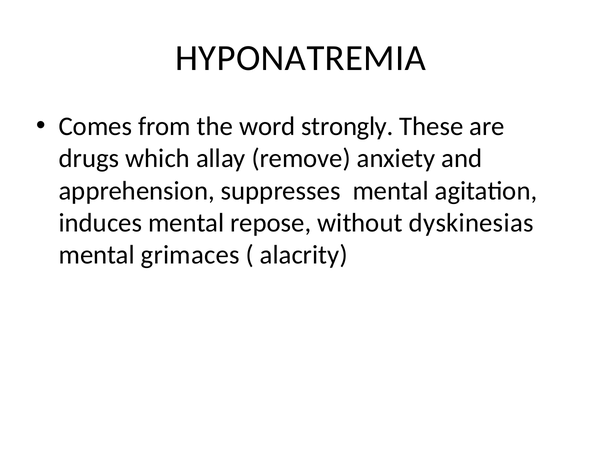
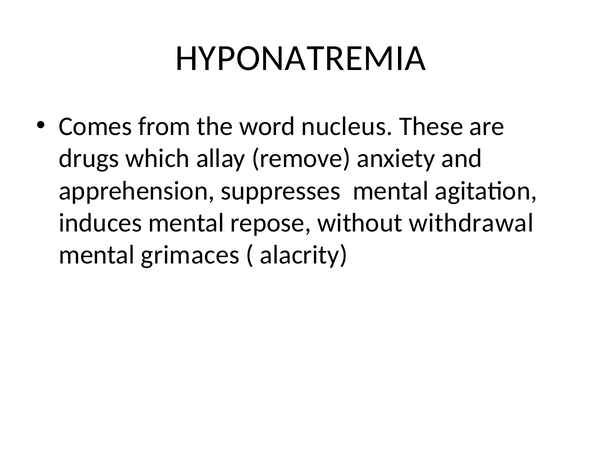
strongly: strongly -> nucleus
dyskinesias: dyskinesias -> withdrawal
